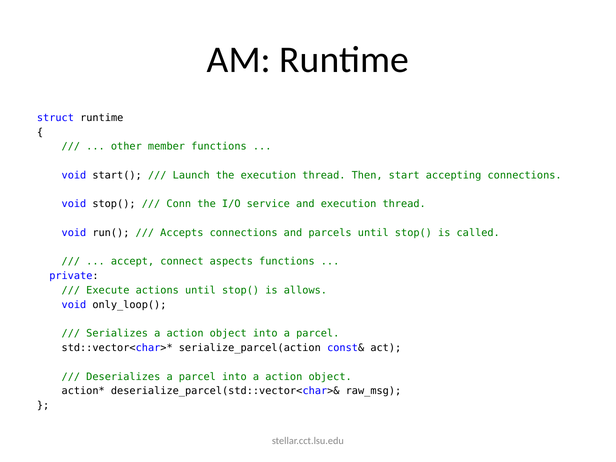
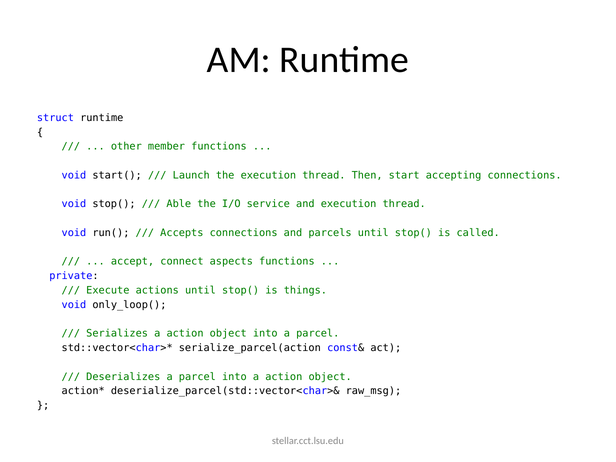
Conn: Conn -> Able
allows: allows -> things
